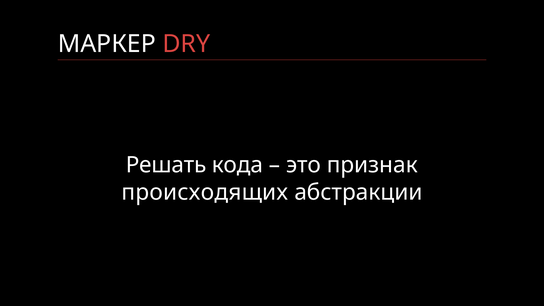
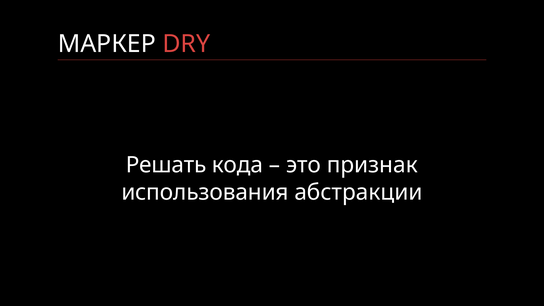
происходящих: происходящих -> использования
